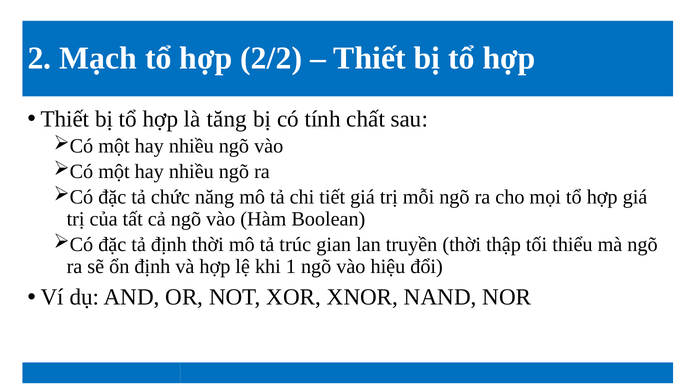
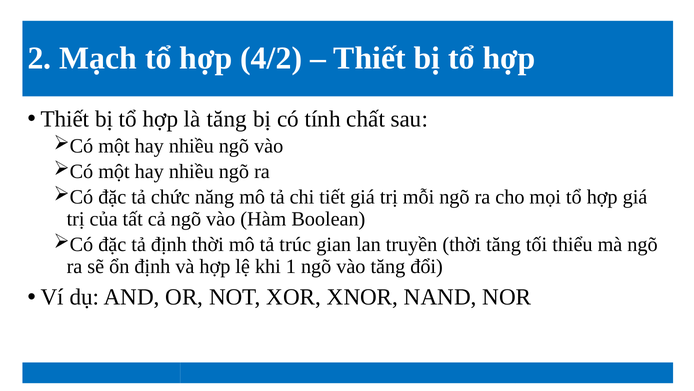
2/2: 2/2 -> 4/2
thời thập: thập -> tăng
vào hiệu: hiệu -> tăng
